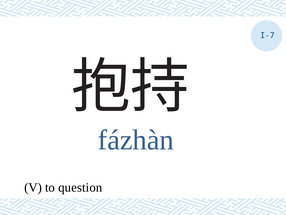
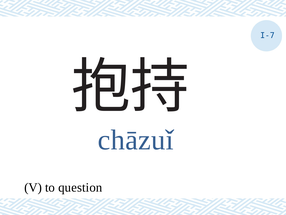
fázhàn: fázhàn -> chāzuǐ
